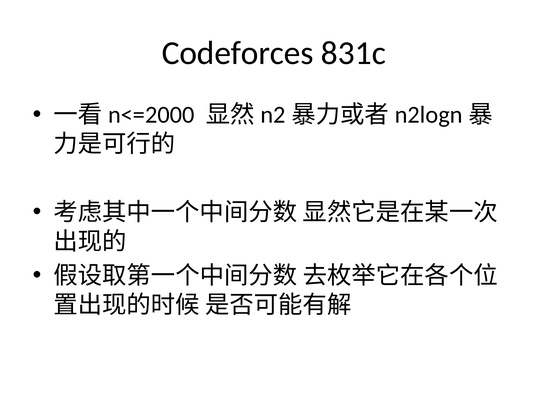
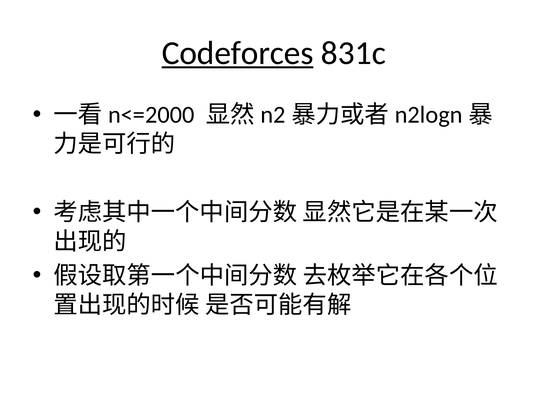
Codeforces underline: none -> present
